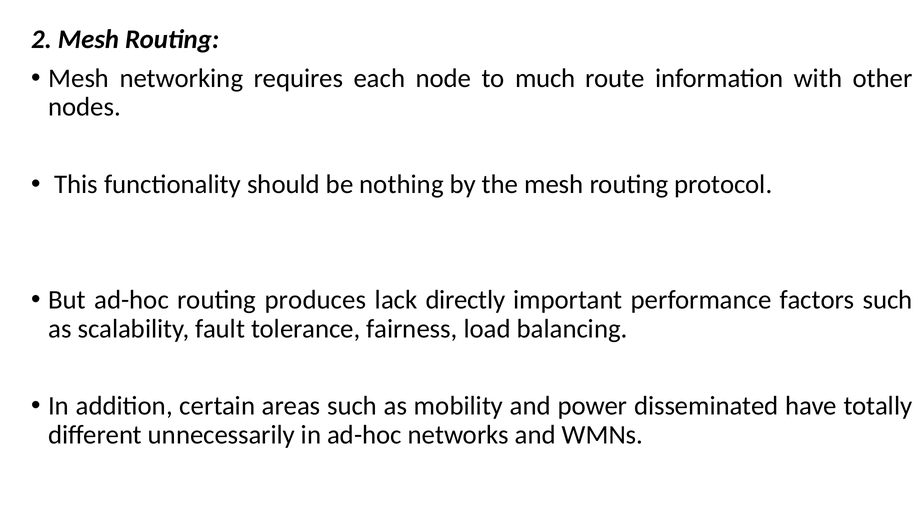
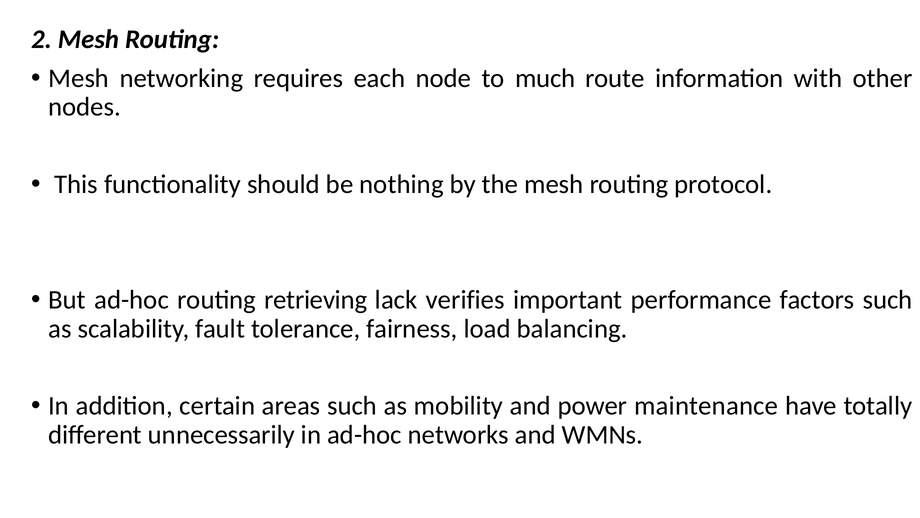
produces: produces -> retrieving
directly: directly -> verifies
disseminated: disseminated -> maintenance
